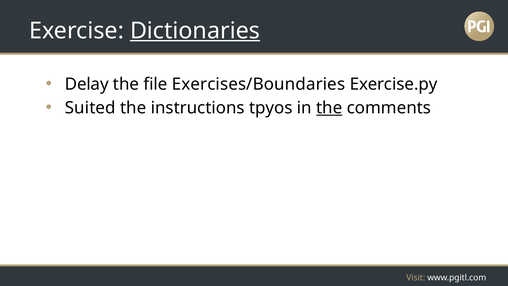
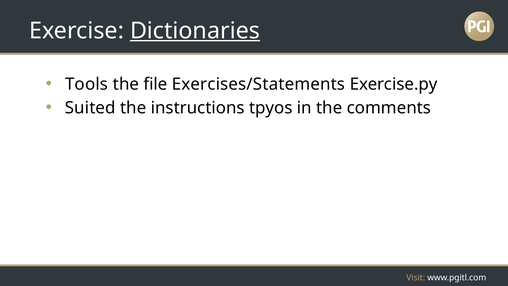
Delay: Delay -> Tools
Exercises/Boundaries: Exercises/Boundaries -> Exercises/Statements
the at (329, 108) underline: present -> none
